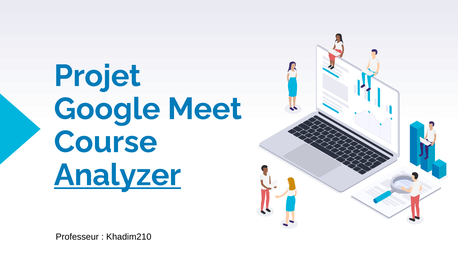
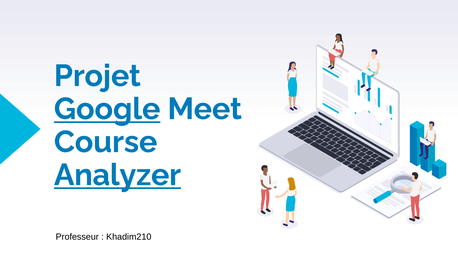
Google underline: none -> present
